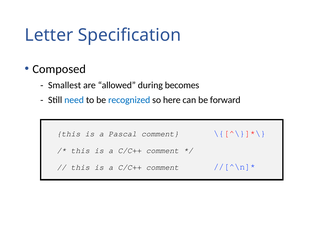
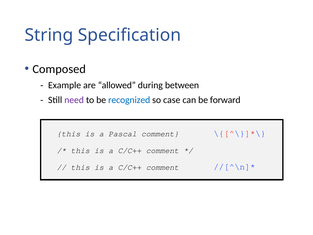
Letter: Letter -> String
Smallest: Smallest -> Example
becomes: becomes -> between
need colour: blue -> purple
here: here -> case
